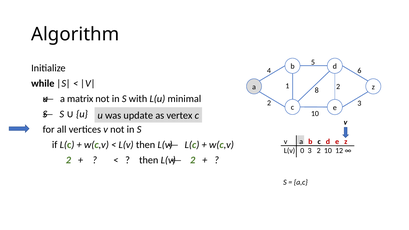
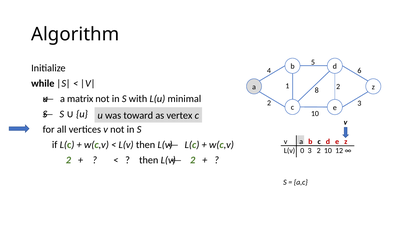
update: update -> toward
